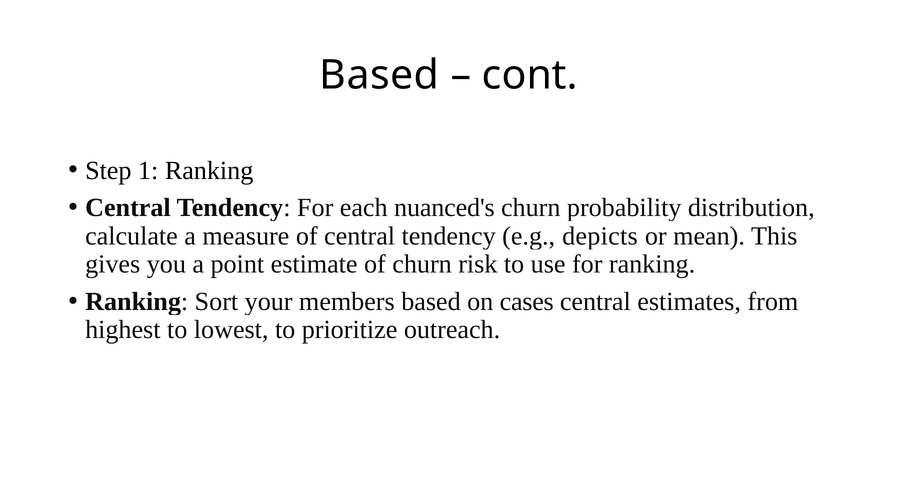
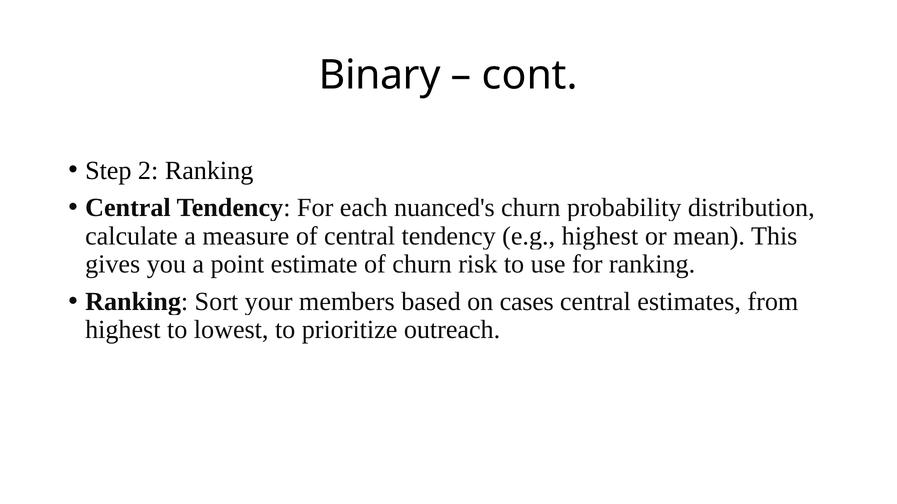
Based at (379, 75): Based -> Binary
1: 1 -> 2
e.g depicts: depicts -> highest
